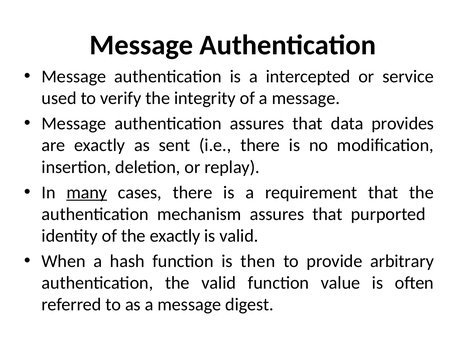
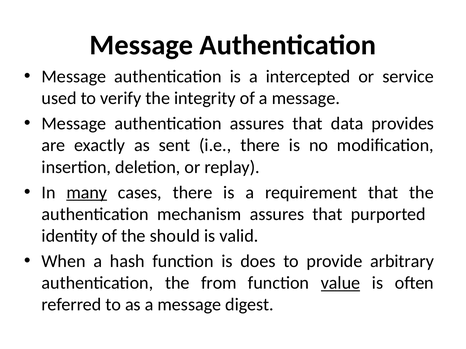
the exactly: exactly -> should
then: then -> does
the valid: valid -> from
value underline: none -> present
